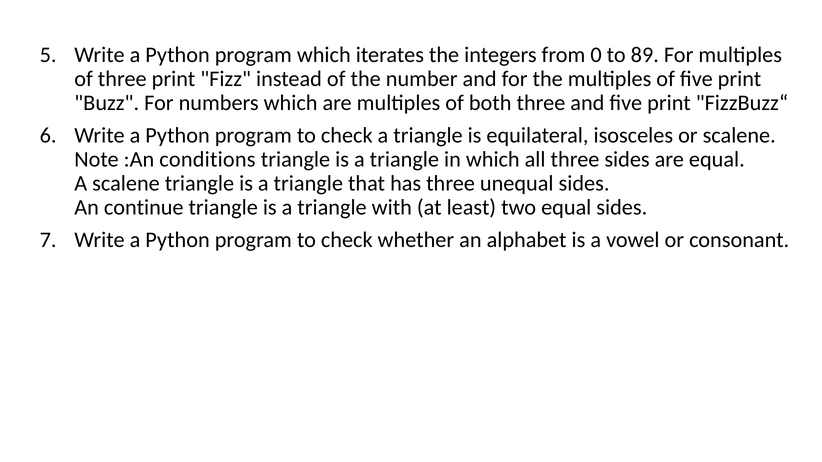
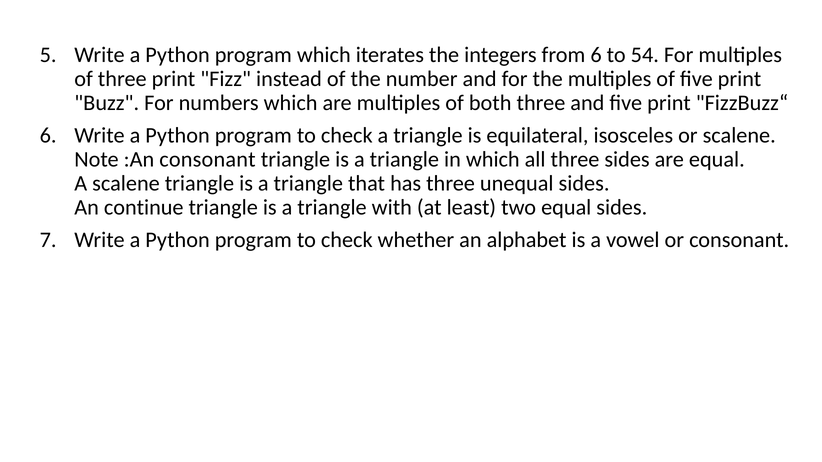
from 0: 0 -> 6
89: 89 -> 54
:An conditions: conditions -> consonant
